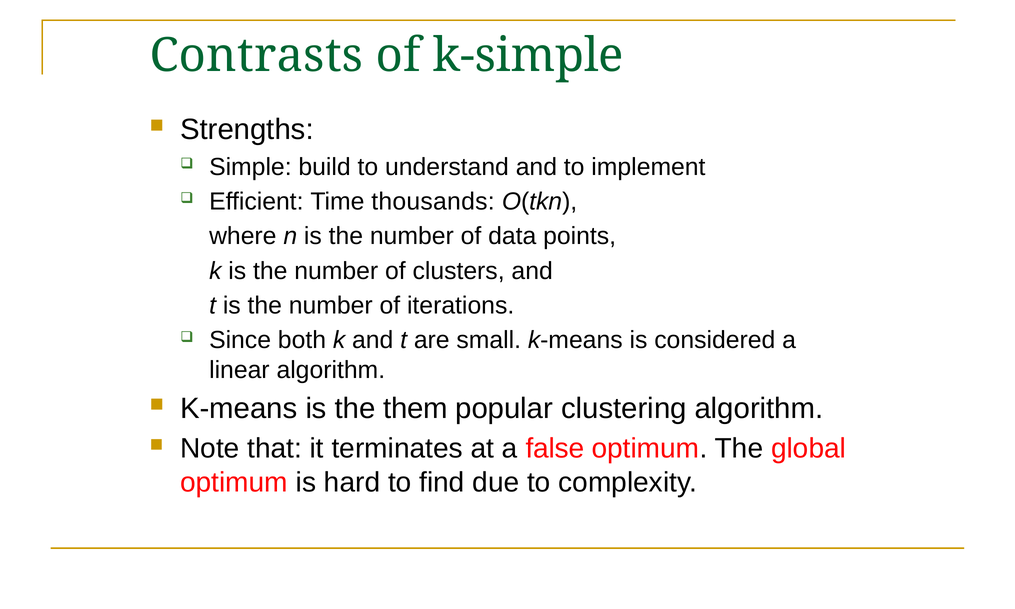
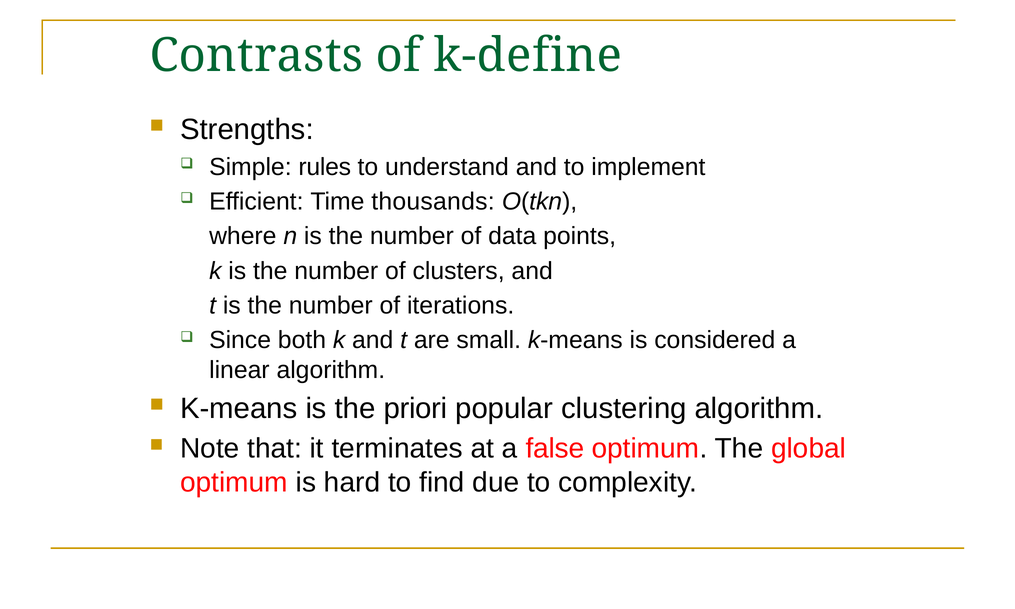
k-simple: k-simple -> k-define
build: build -> rules
them: them -> priori
